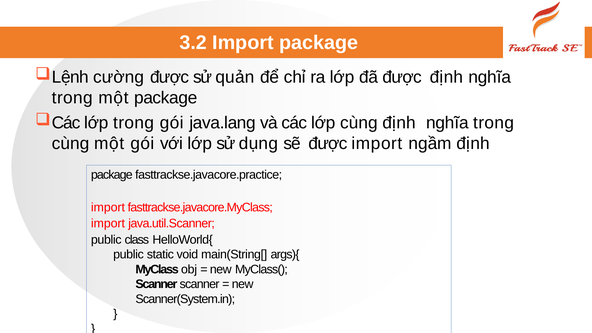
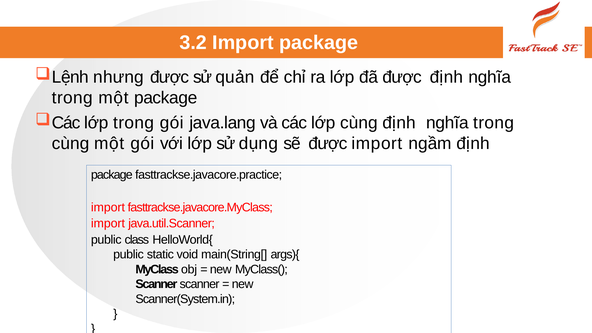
cường: cường -> nhưng
